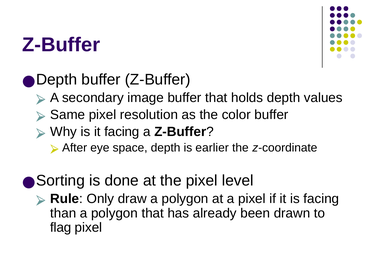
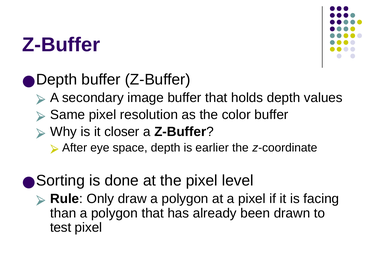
it facing: facing -> closer
flag: flag -> test
